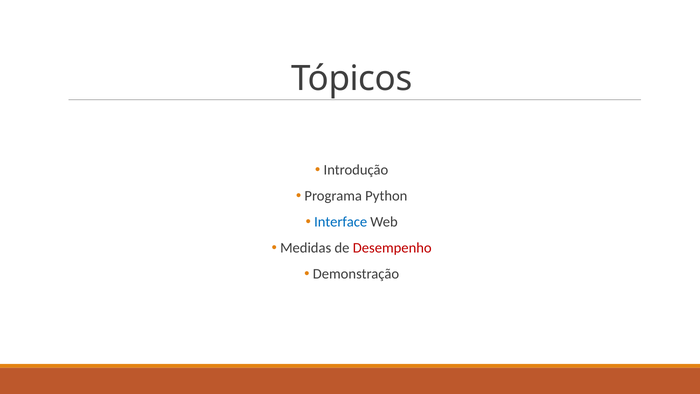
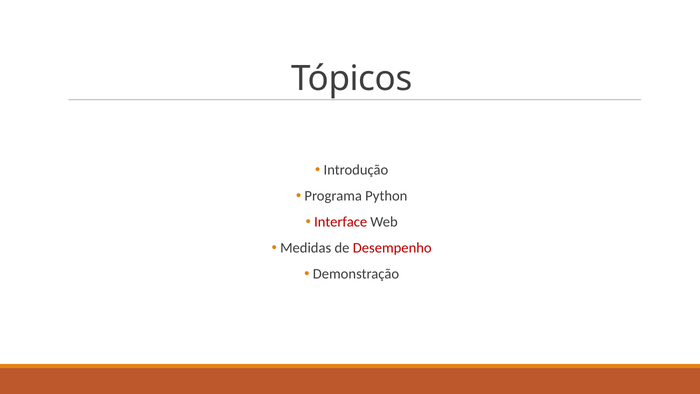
Interface colour: blue -> red
